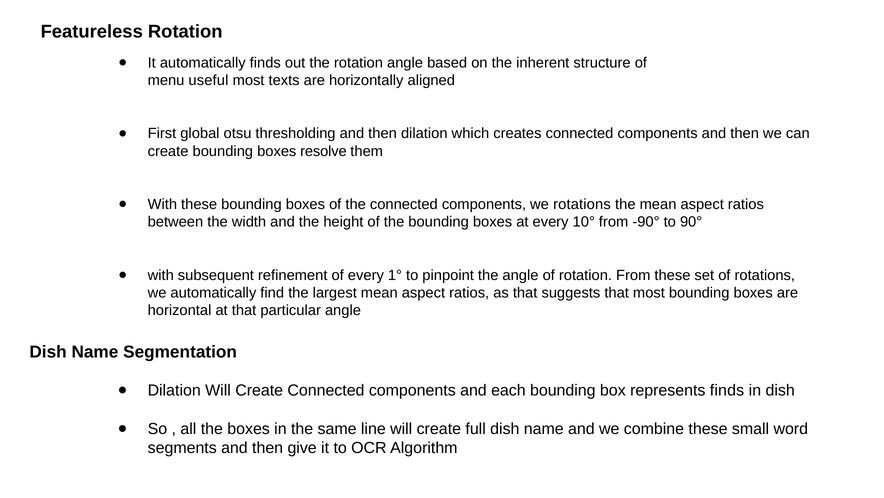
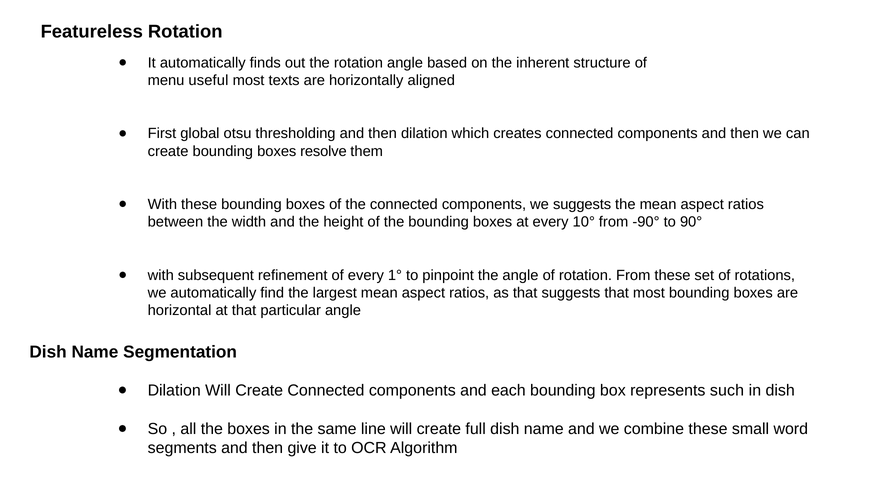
we rotations: rotations -> suggests
represents finds: finds -> such
